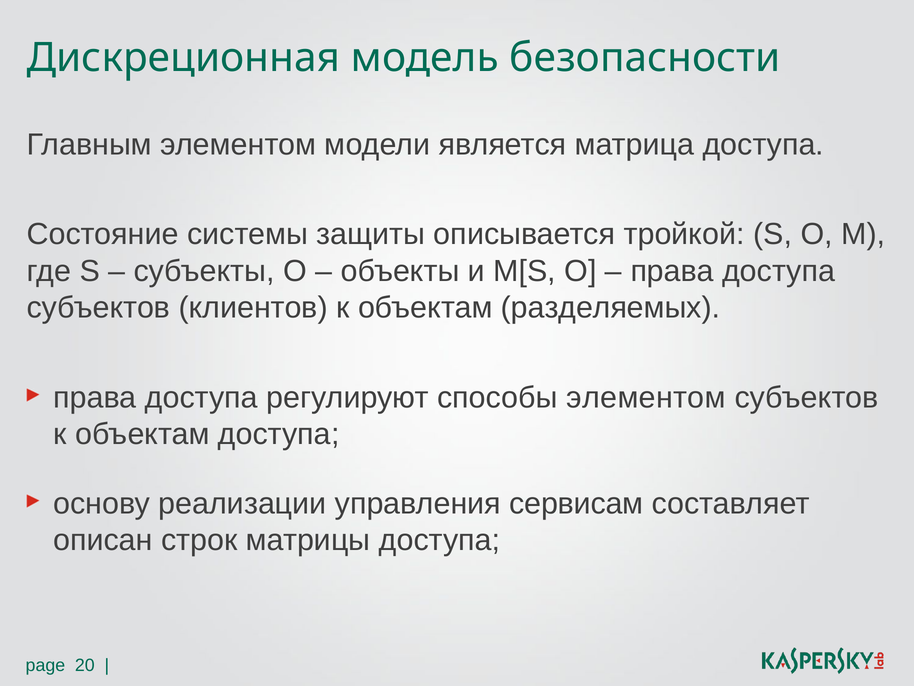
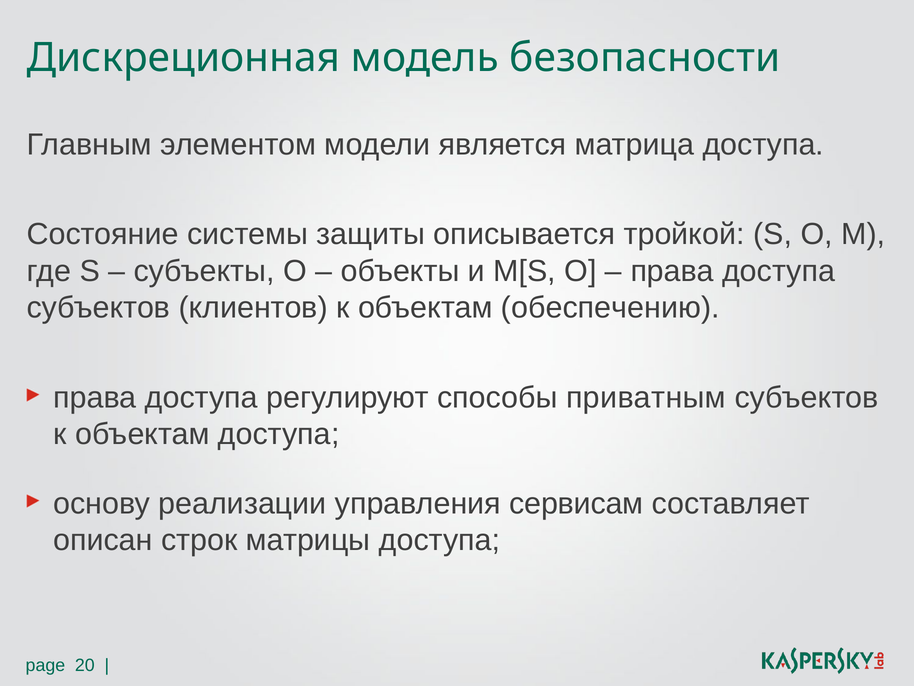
разделяемых: разделяемых -> обеспечению
способы элементом: элементом -> приватным
